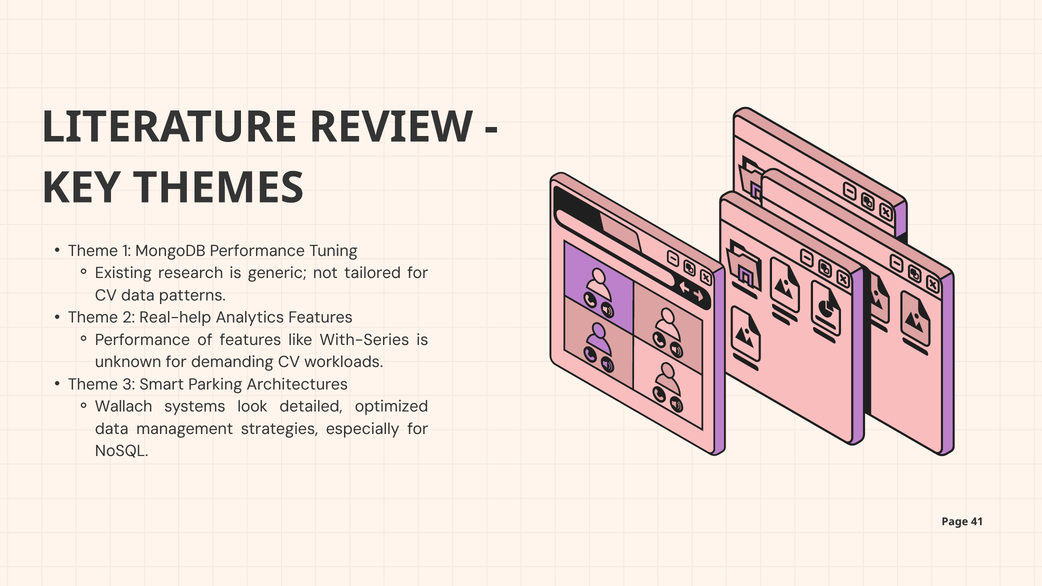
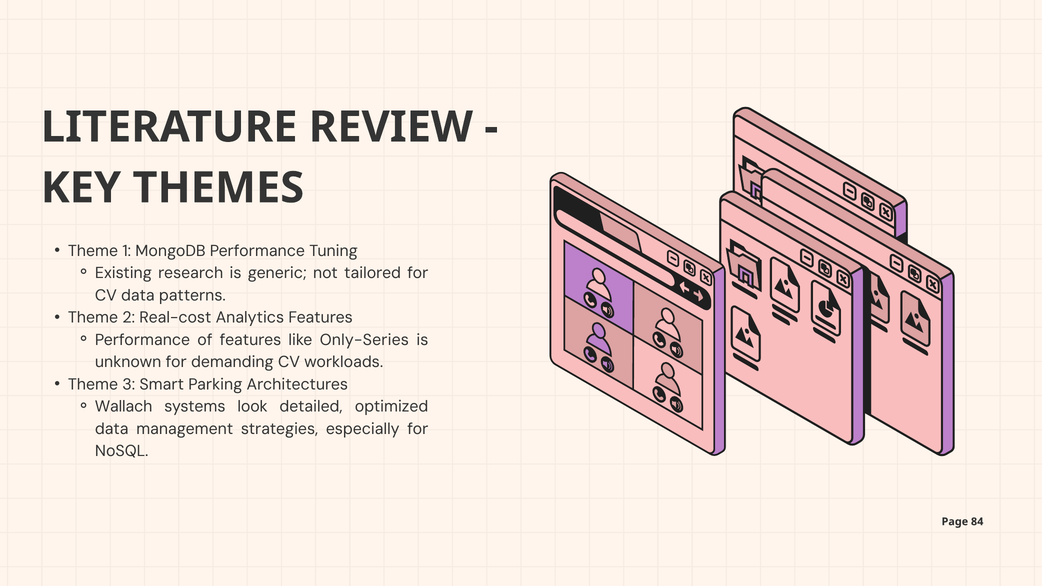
Real-help: Real-help -> Real-cost
With-Series: With-Series -> Only-Series
41: 41 -> 84
